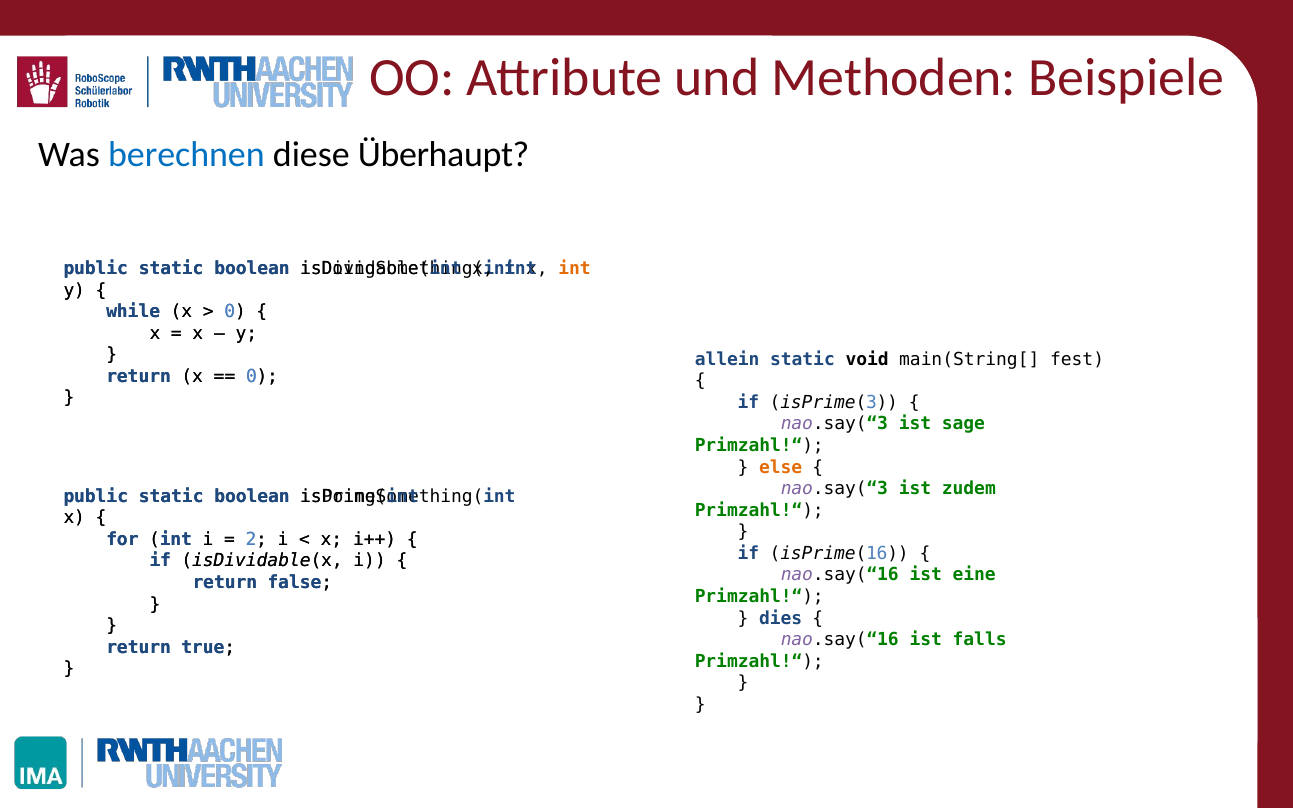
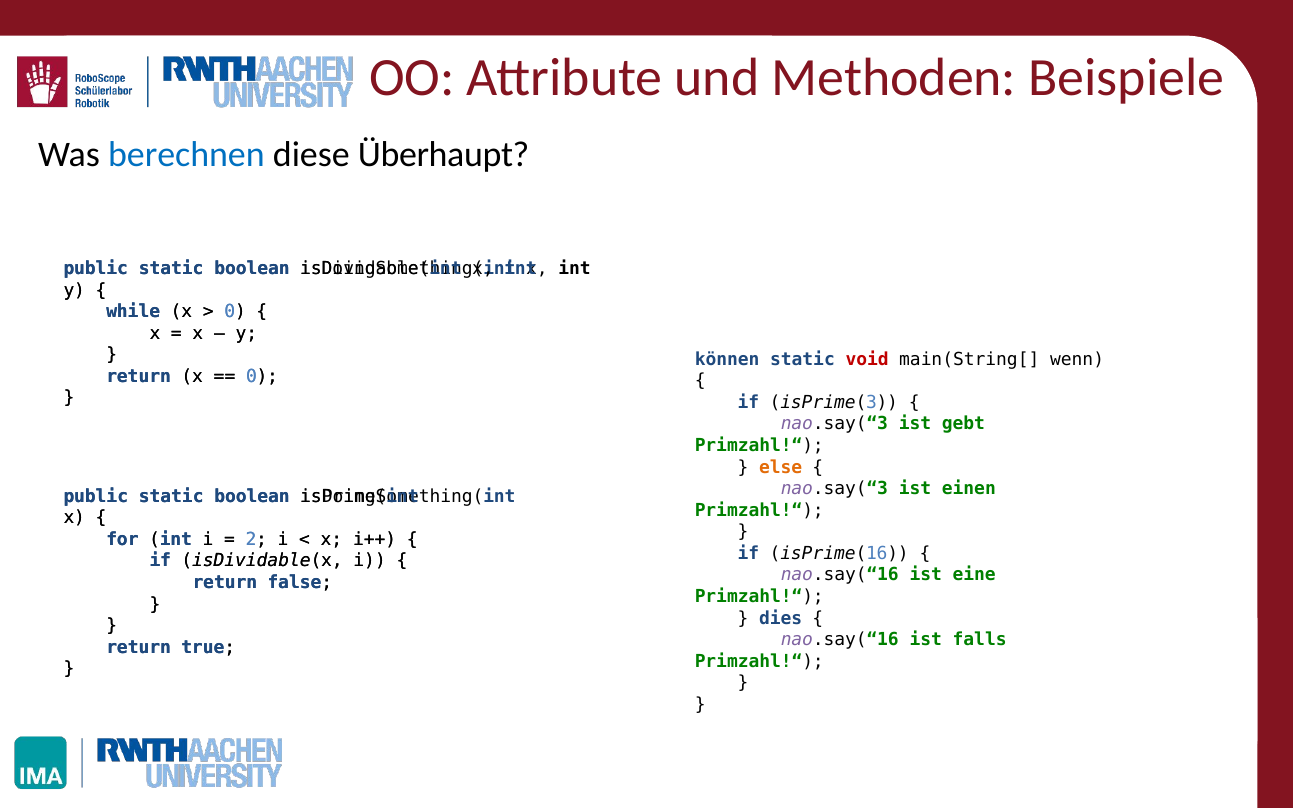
int at (574, 269) colour: orange -> black
allein: allein -> können
void colour: black -> red
fest: fest -> wenn
sage: sage -> gebt
zudem: zudem -> einen
